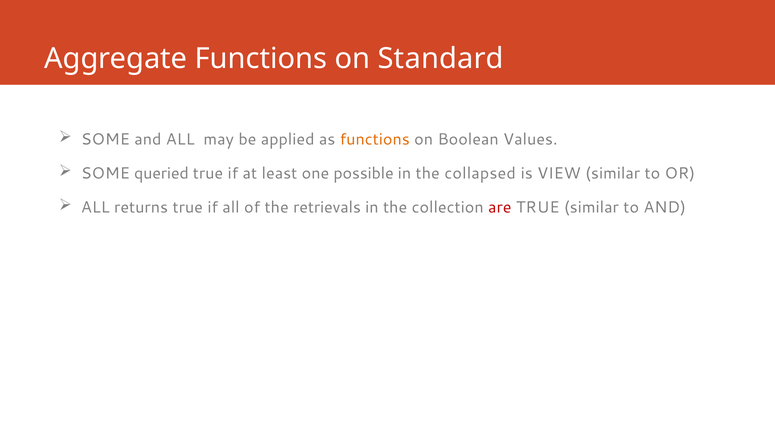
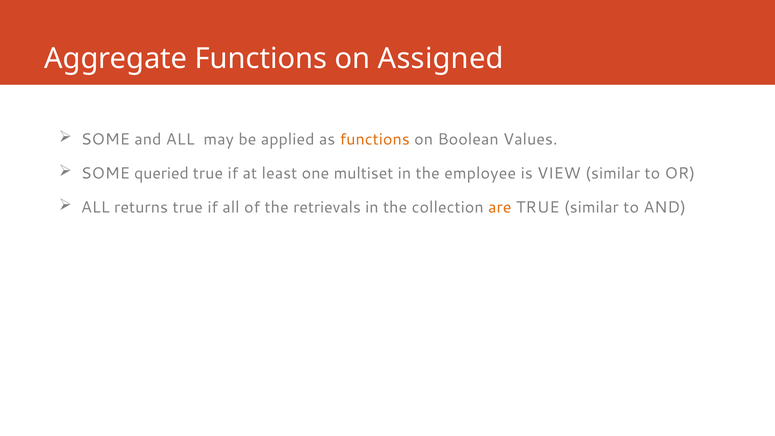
Standard: Standard -> Assigned
possible: possible -> multiset
collapsed: collapsed -> employee
are colour: red -> orange
